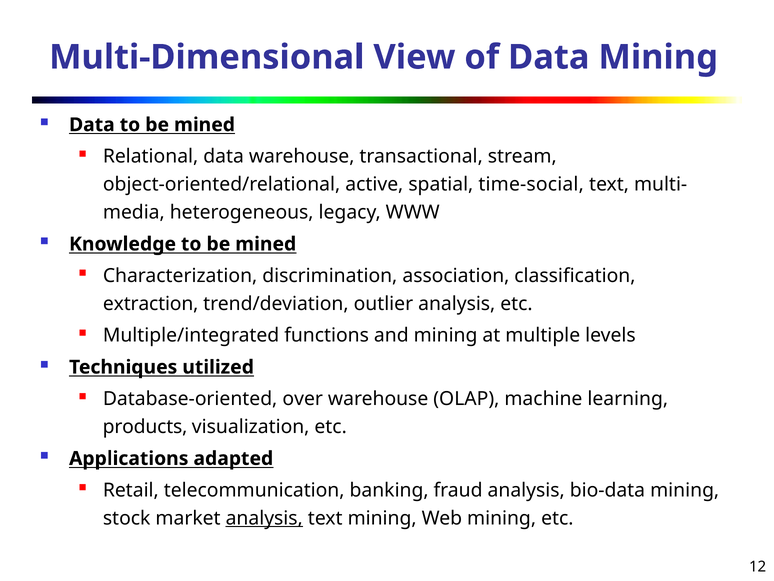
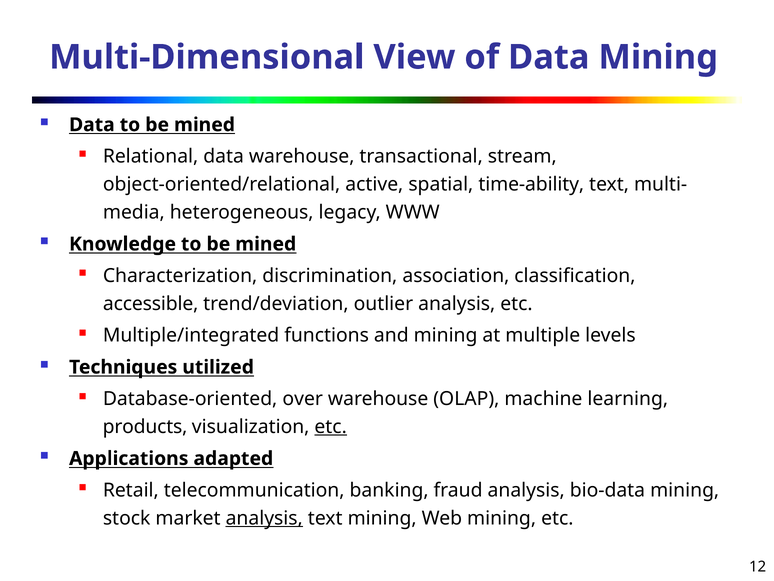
time-social: time-social -> time-ability
extraction: extraction -> accessible
etc at (331, 426) underline: none -> present
